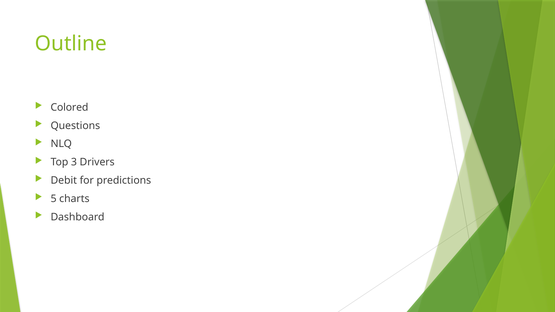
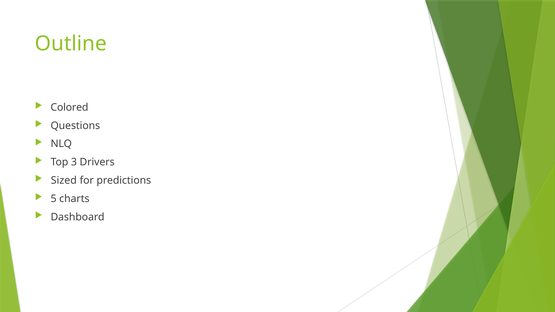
Debit: Debit -> Sized
